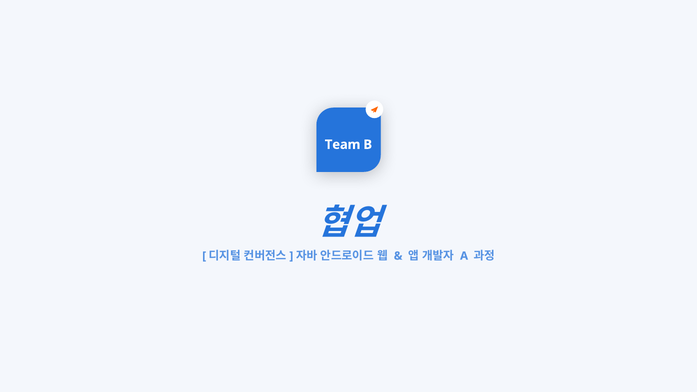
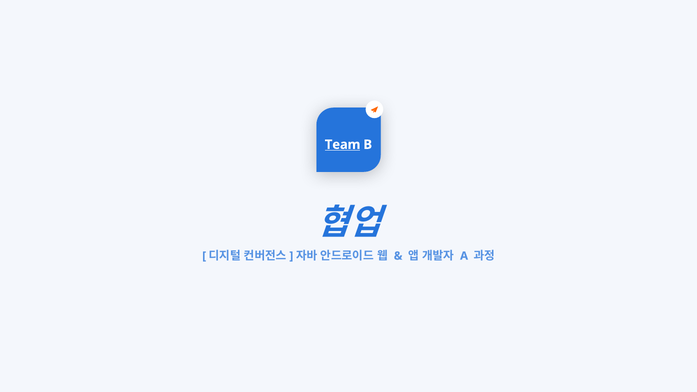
Team underline: none -> present
